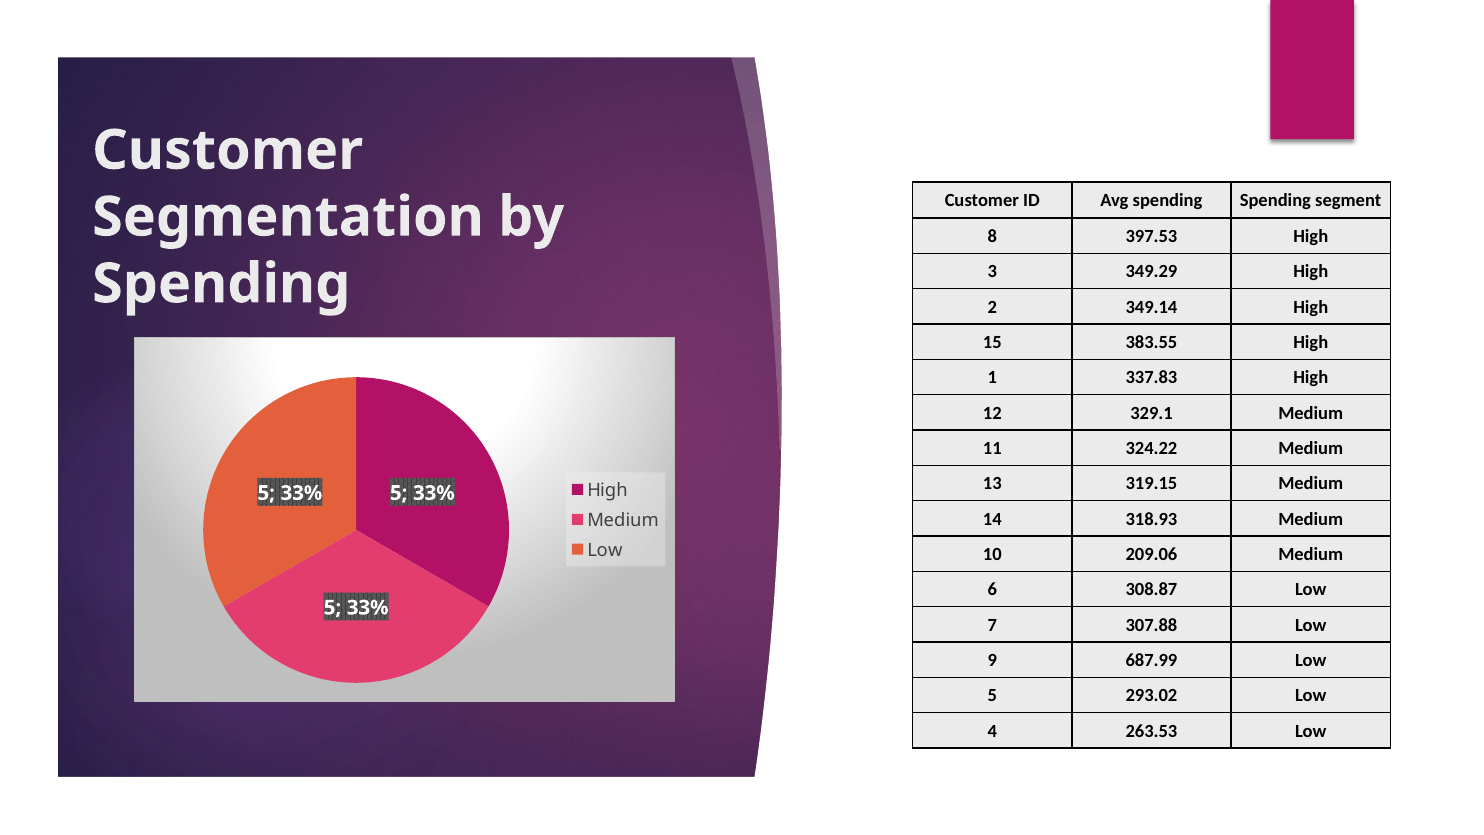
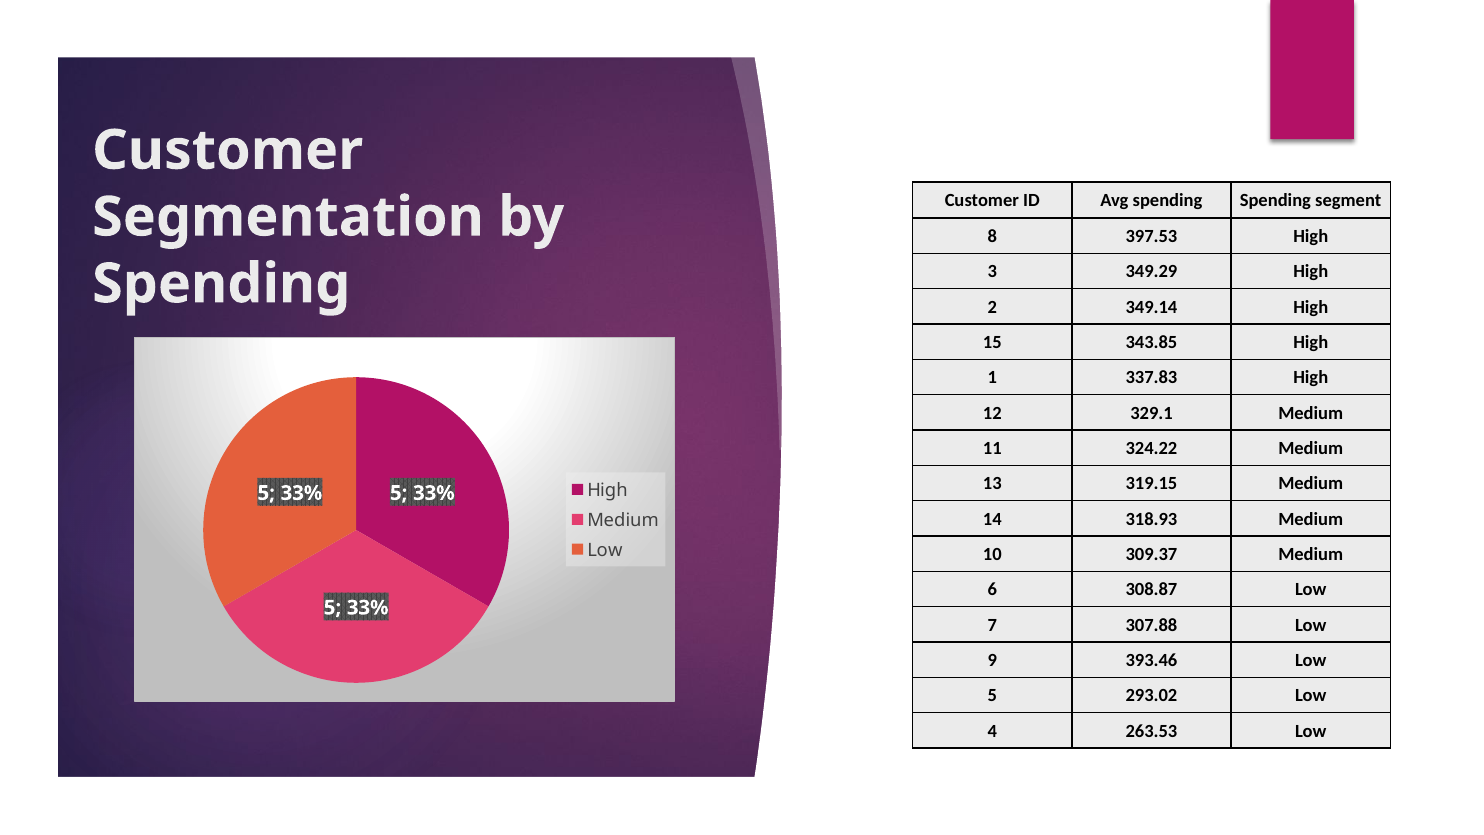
383.55: 383.55 -> 343.85
209.06: 209.06 -> 309.37
687.99: 687.99 -> 393.46
